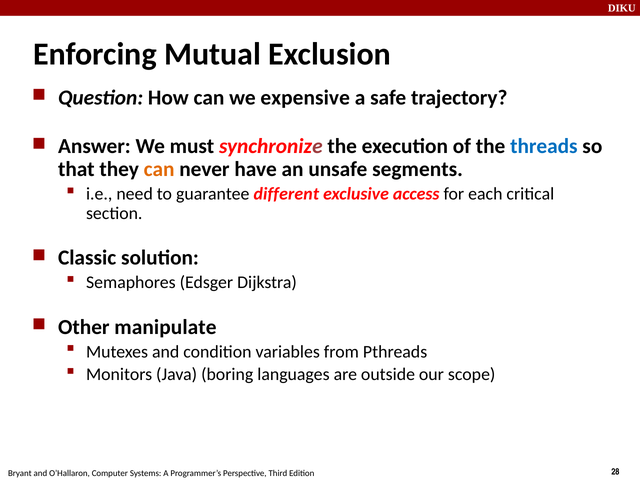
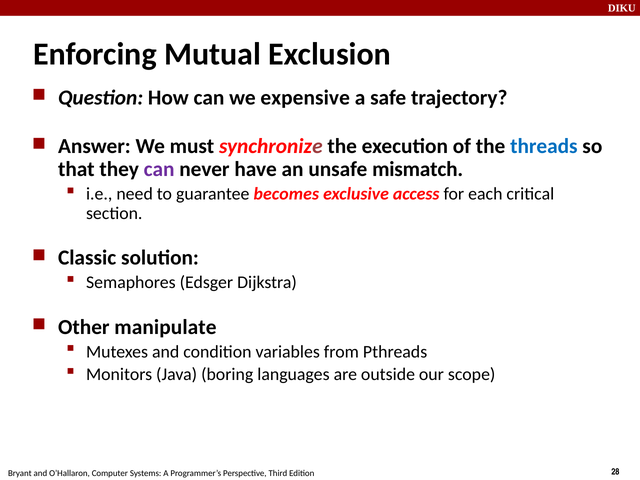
can at (159, 169) colour: orange -> purple
segments: segments -> mismatch
different: different -> becomes
